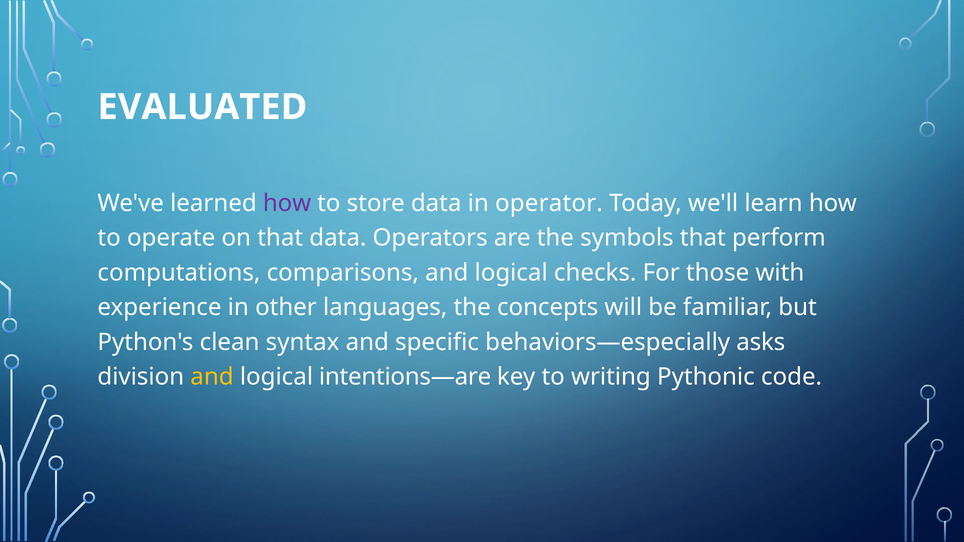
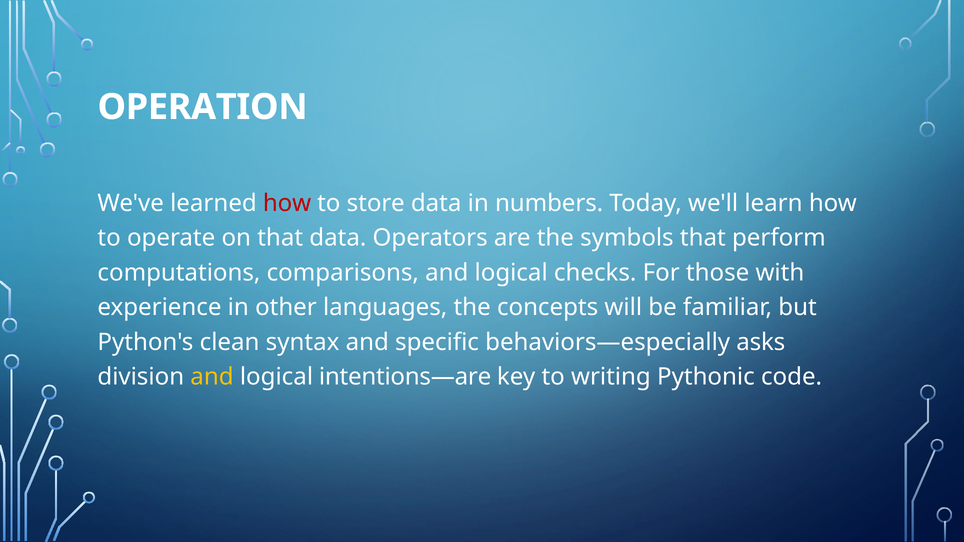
EVALUATED: EVALUATED -> OPERATION
how at (287, 203) colour: purple -> red
operator: operator -> numbers
